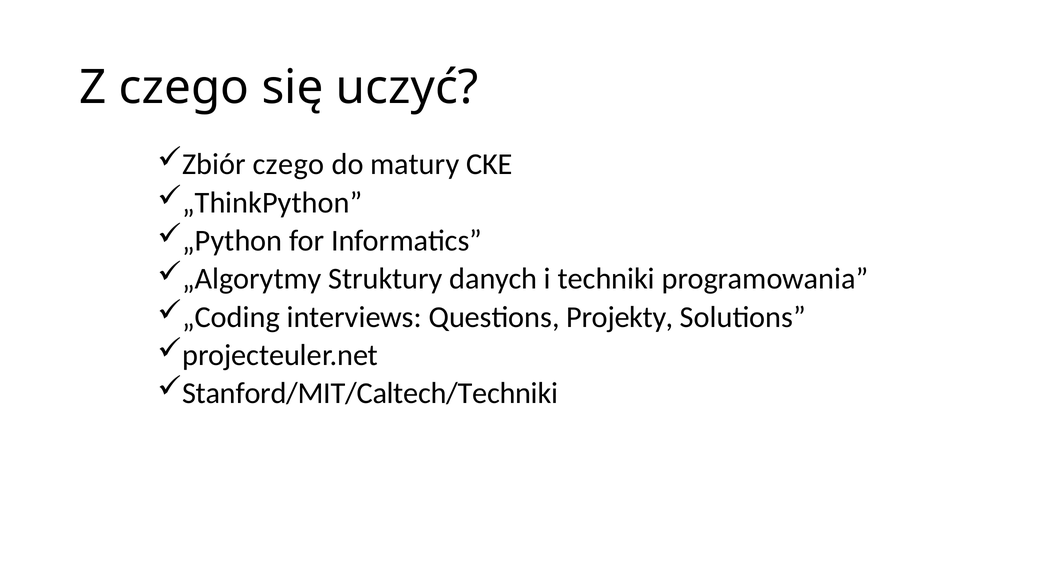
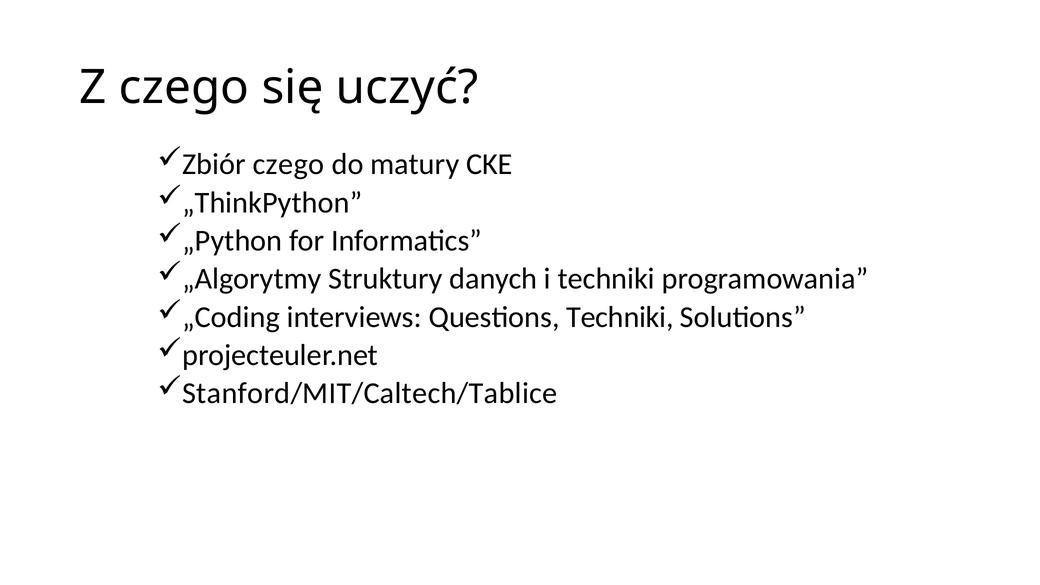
Questions Projekty: Projekty -> Techniki
Stanford/MIT/Caltech/Techniki: Stanford/MIT/Caltech/Techniki -> Stanford/MIT/Caltech/Tablice
